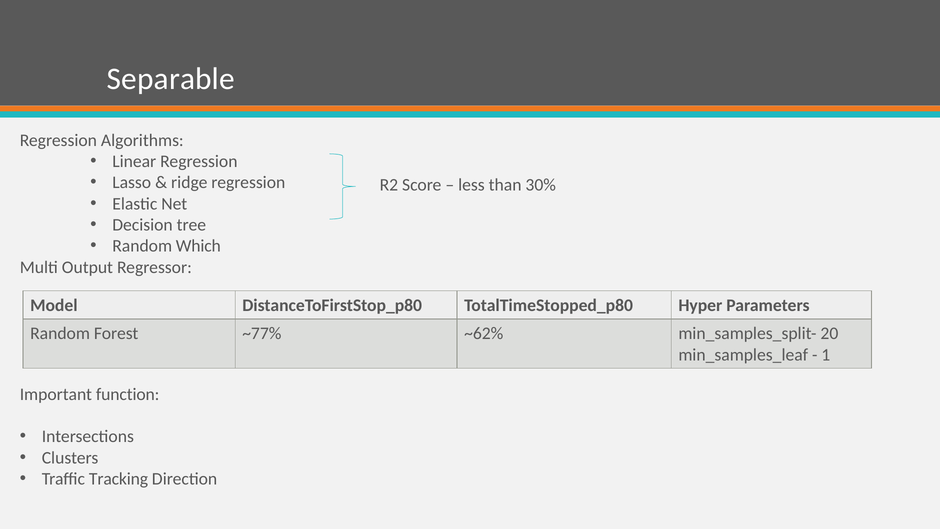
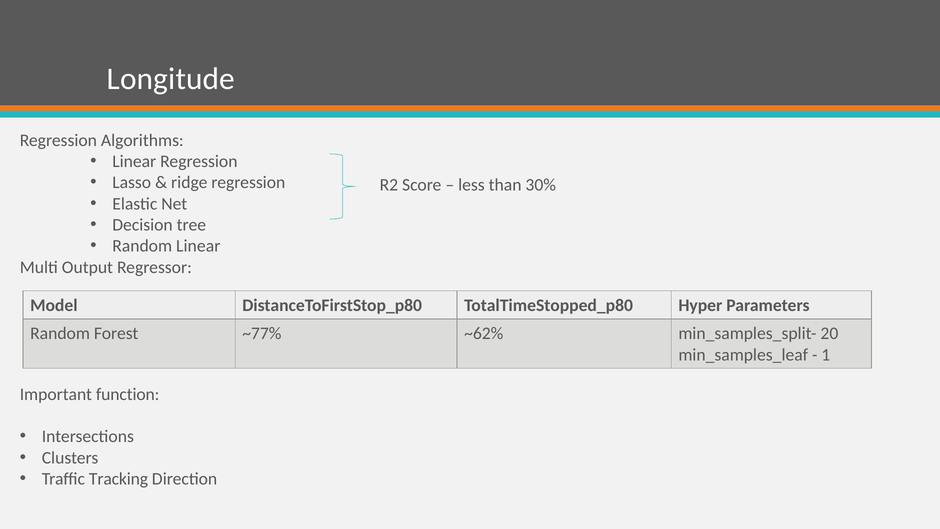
Separable: Separable -> Longitude
Random Which: Which -> Linear
